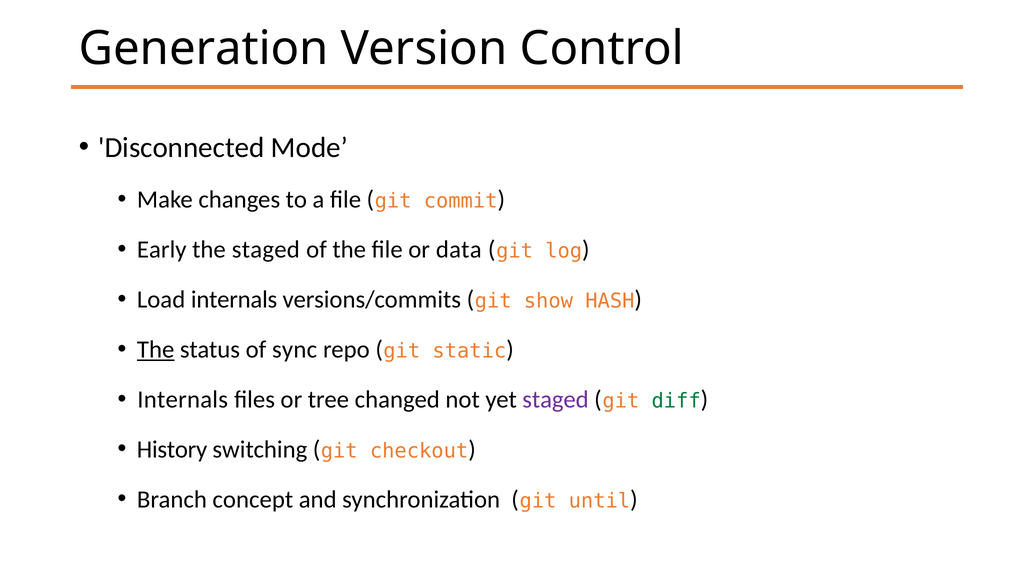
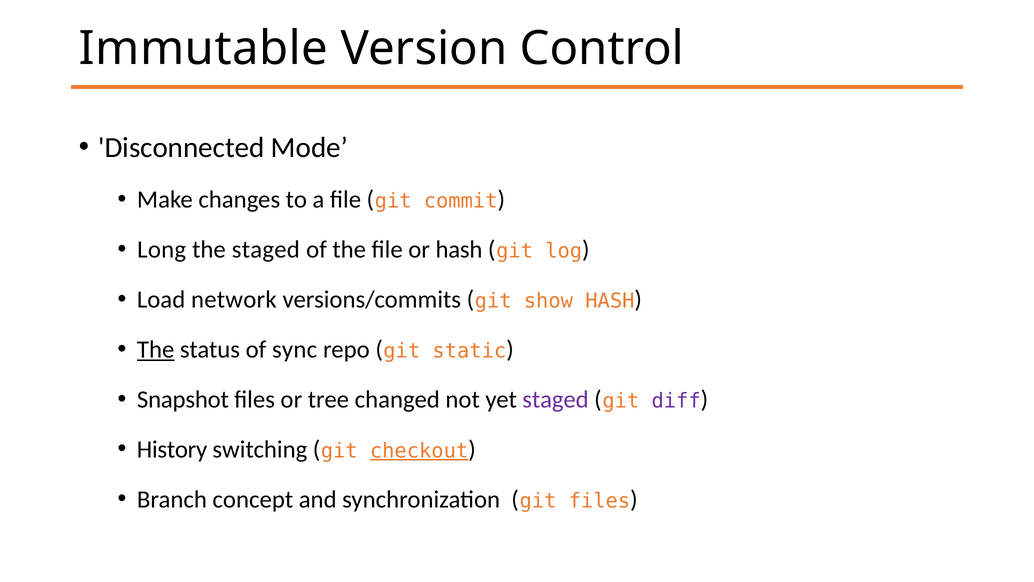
Generation: Generation -> Immutable
Early: Early -> Long
or data: data -> hash
Load internals: internals -> network
Internals at (183, 399): Internals -> Snapshot
diff colour: green -> purple
checkout underline: none -> present
git until: until -> files
